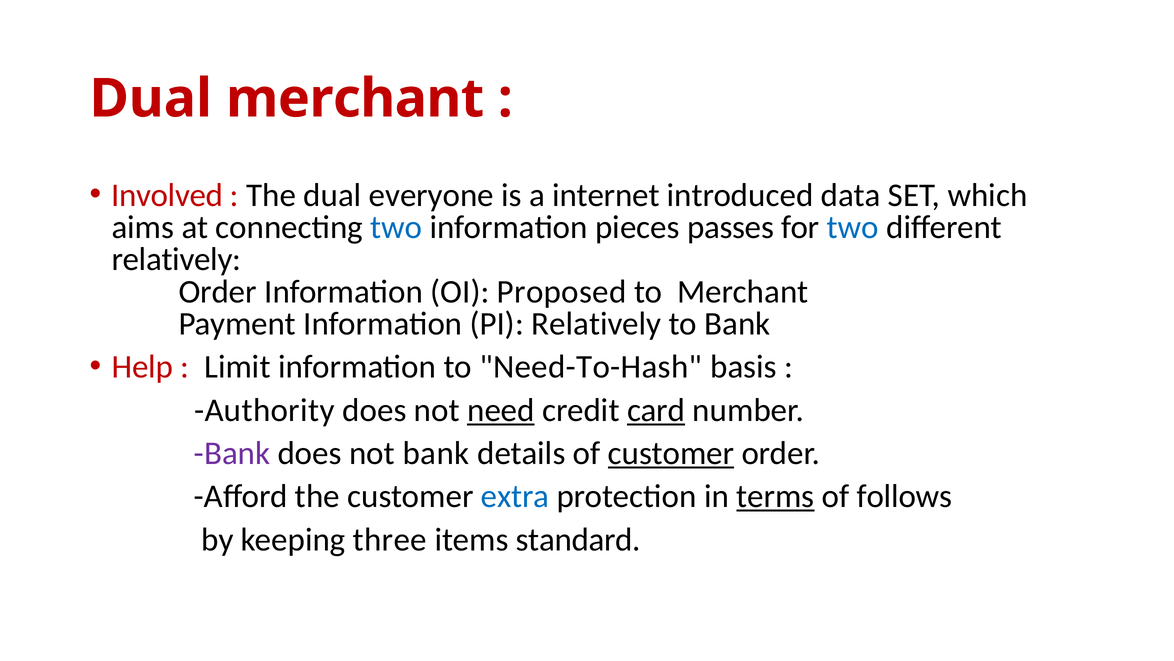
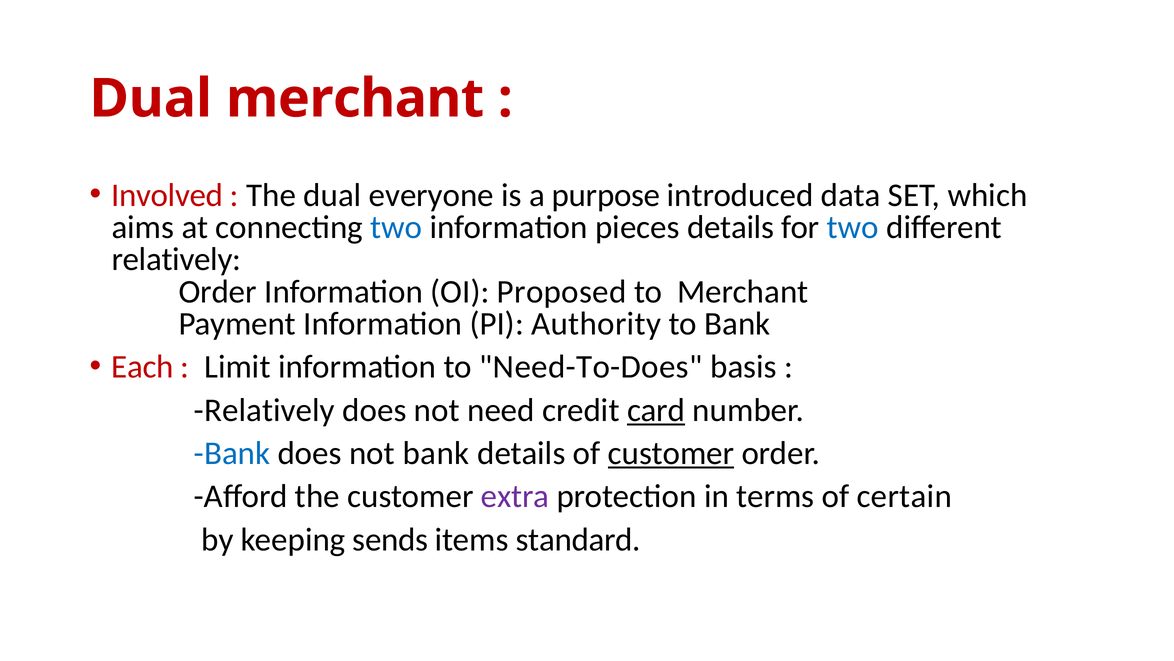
internet: internet -> purpose
pieces passes: passes -> details
PI Relatively: Relatively -> Authority
Help: Help -> Each
Need-To-Hash: Need-To-Hash -> Need-To-Does
Authority at (264, 410): Authority -> Relatively
need underline: present -> none
Bank at (232, 453) colour: purple -> blue
extra colour: blue -> purple
terms underline: present -> none
follows: follows -> certain
three: three -> sends
